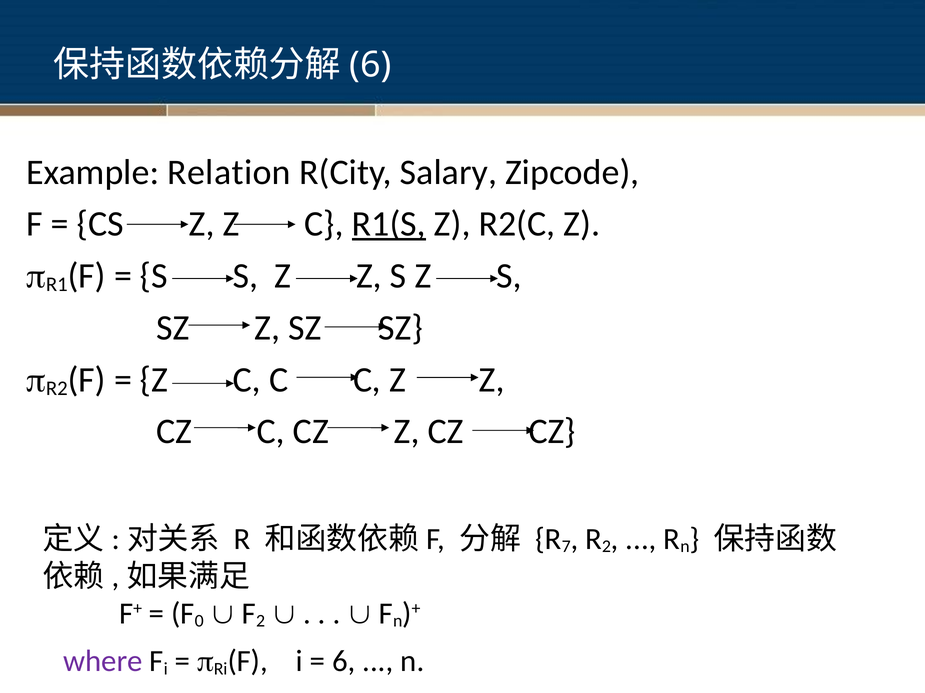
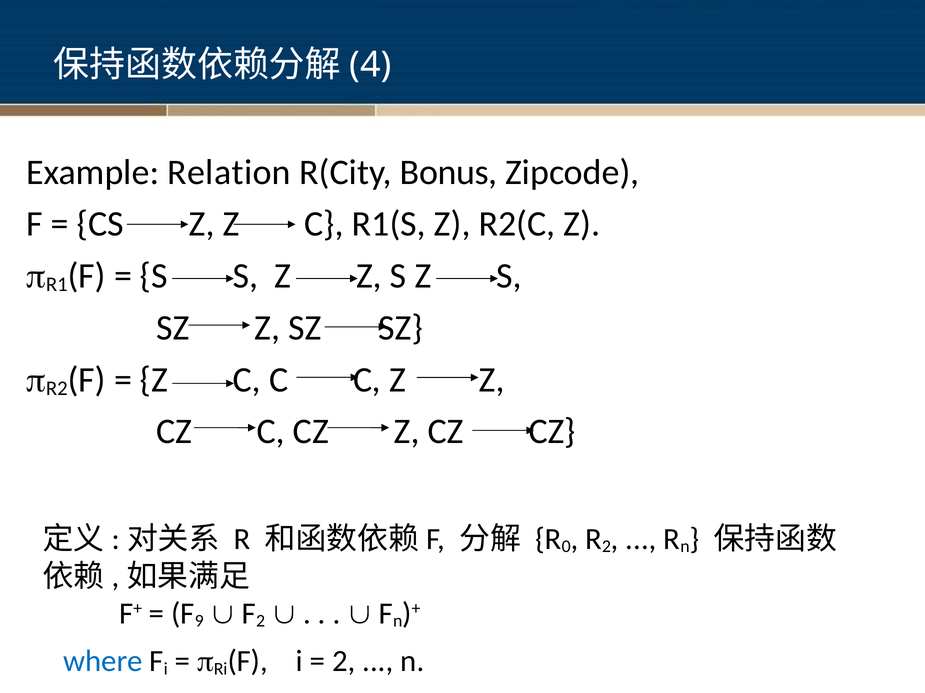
6 at (370, 65): 6 -> 4
Salary: Salary -> Bonus
R1(S underline: present -> none
7: 7 -> 0
0: 0 -> 9
where colour: purple -> blue
6 at (344, 662): 6 -> 2
